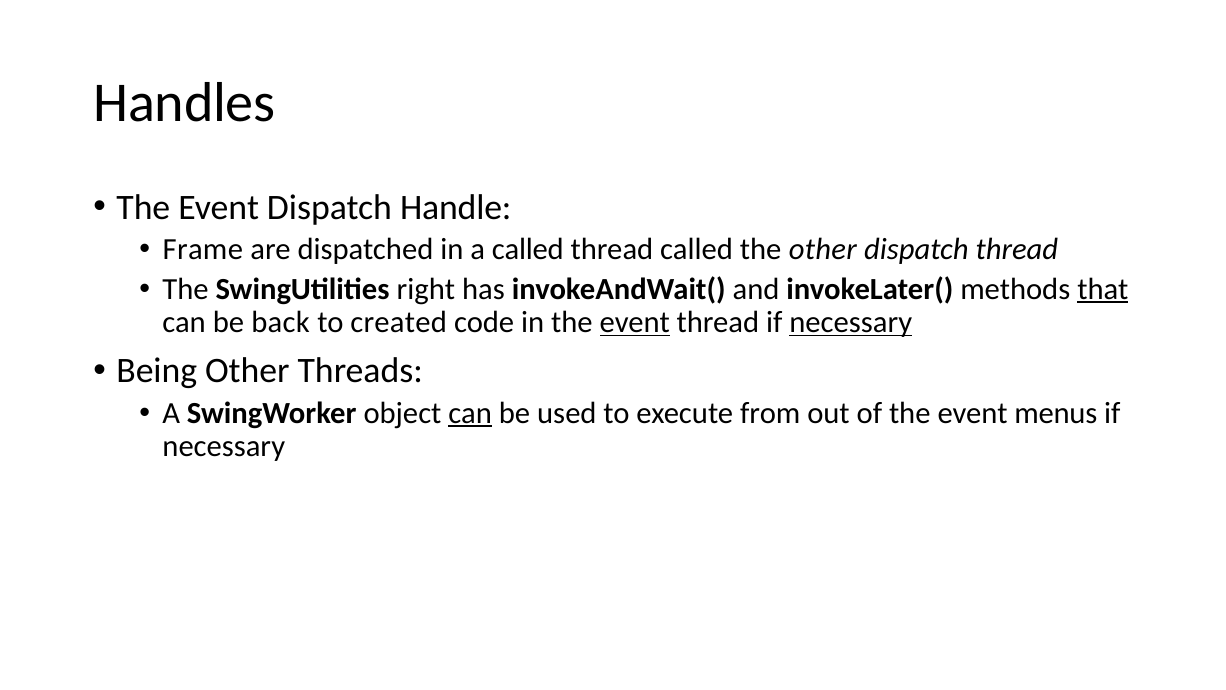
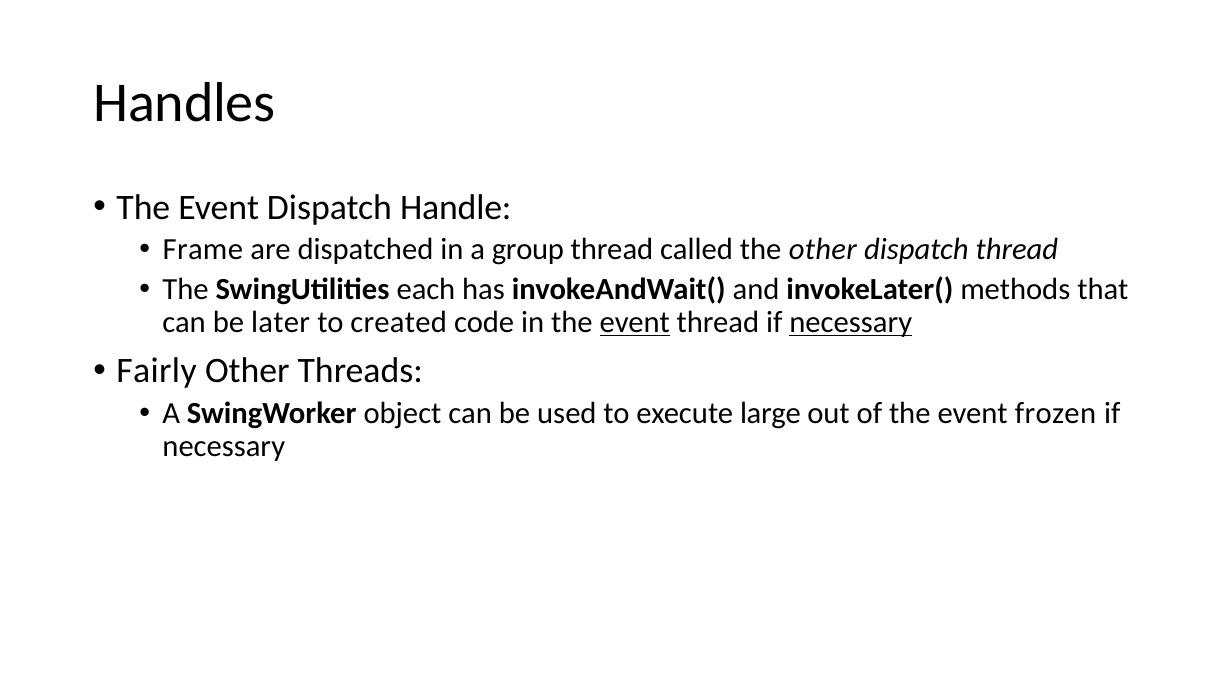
a called: called -> group
right: right -> each
that underline: present -> none
back: back -> later
Being: Being -> Fairly
can at (470, 413) underline: present -> none
from: from -> large
menus: menus -> frozen
